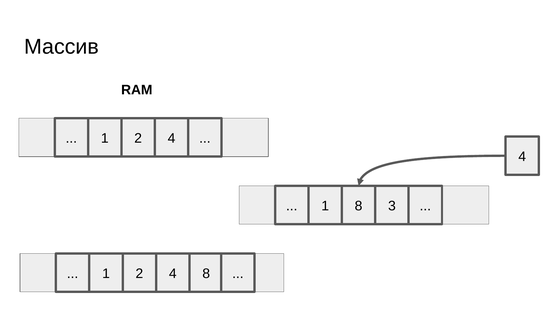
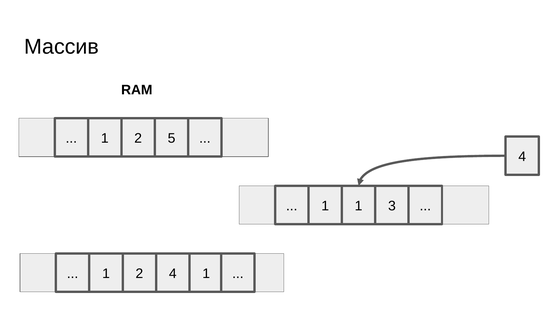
4 at (172, 138): 4 -> 5
1 8: 8 -> 1
8 at (206, 274): 8 -> 1
